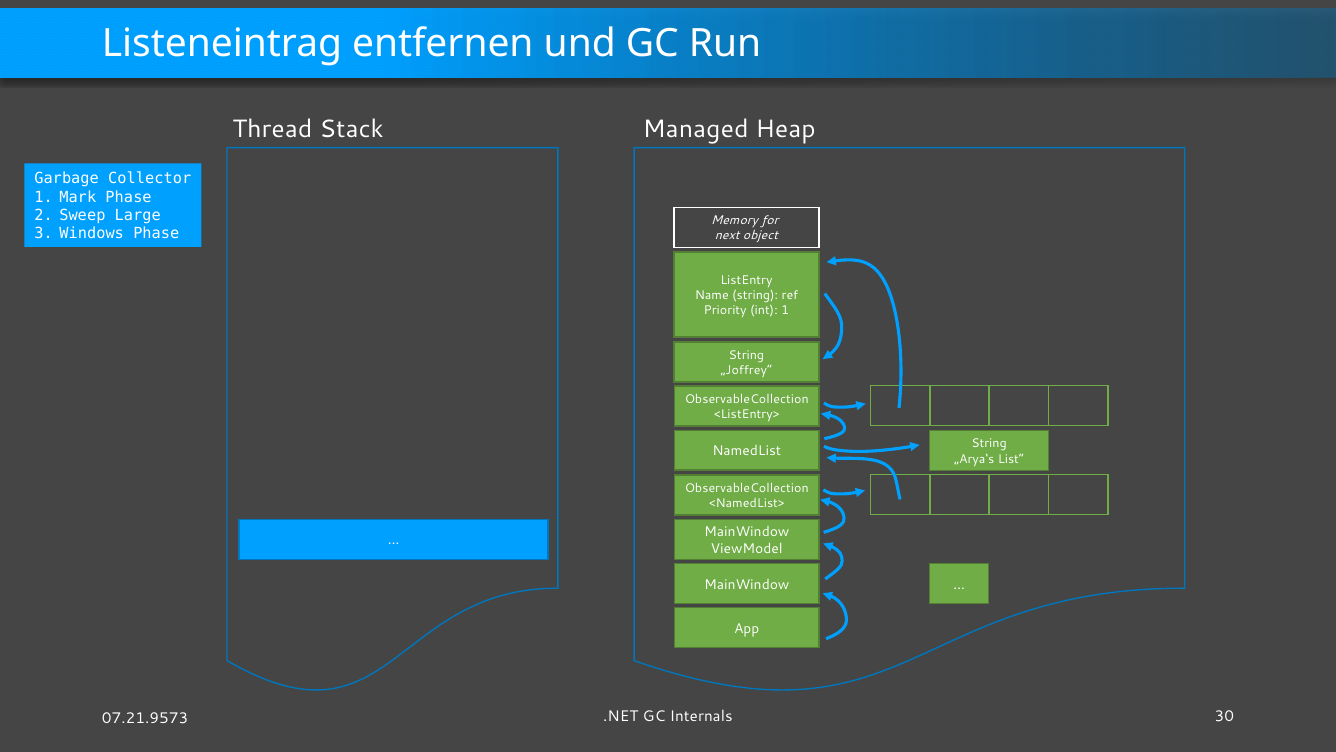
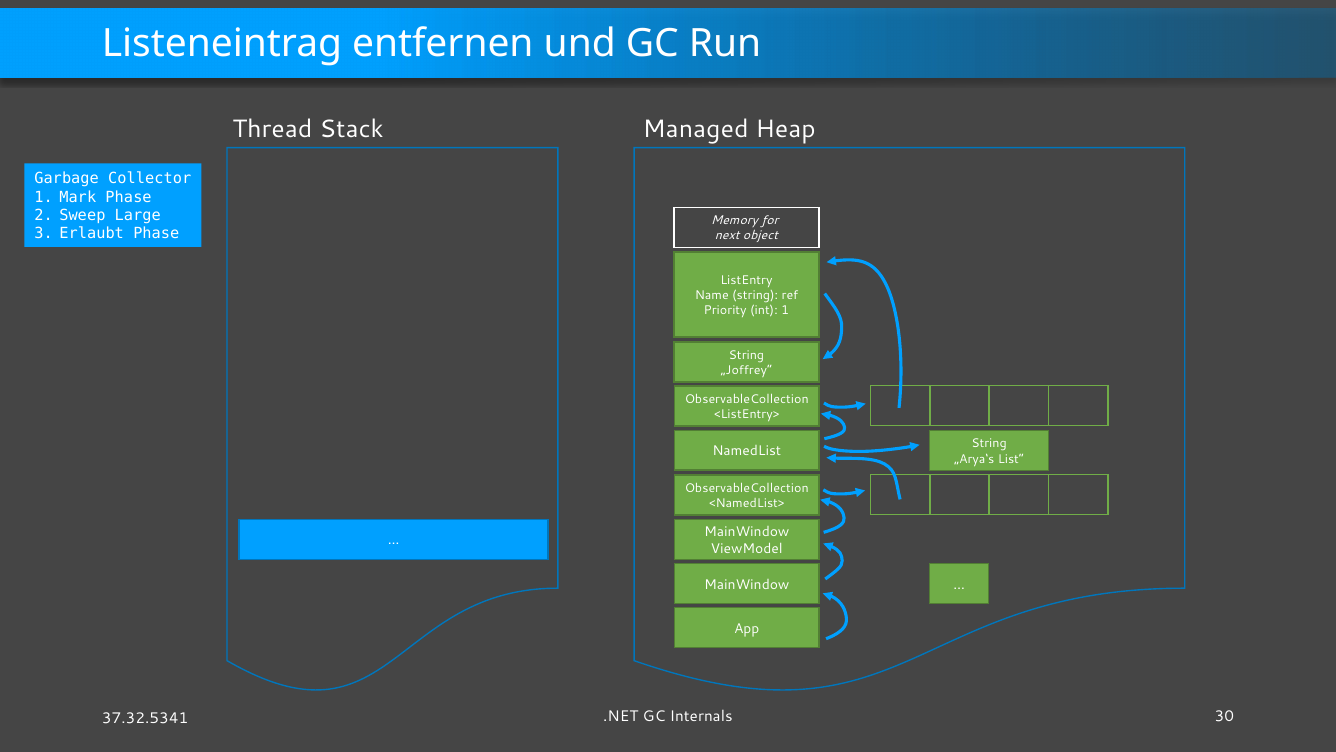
Windows: Windows -> Erlaubt
07.21.9573: 07.21.9573 -> 37.32.5341
